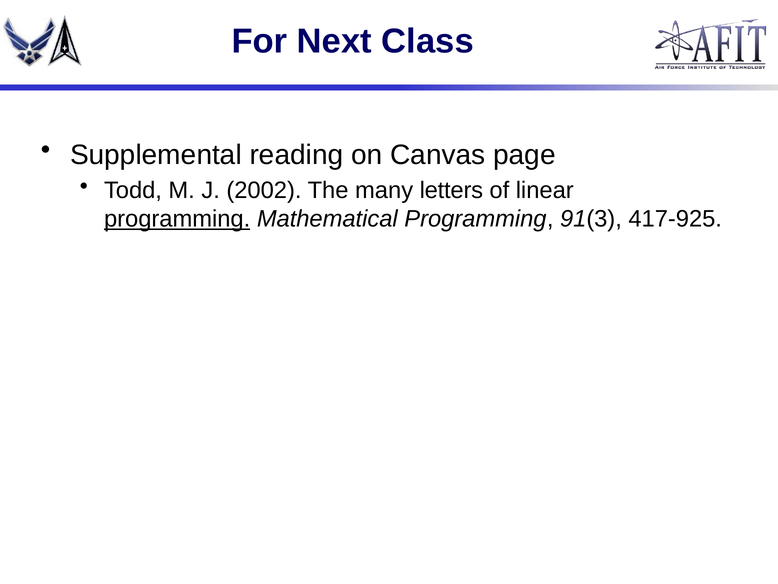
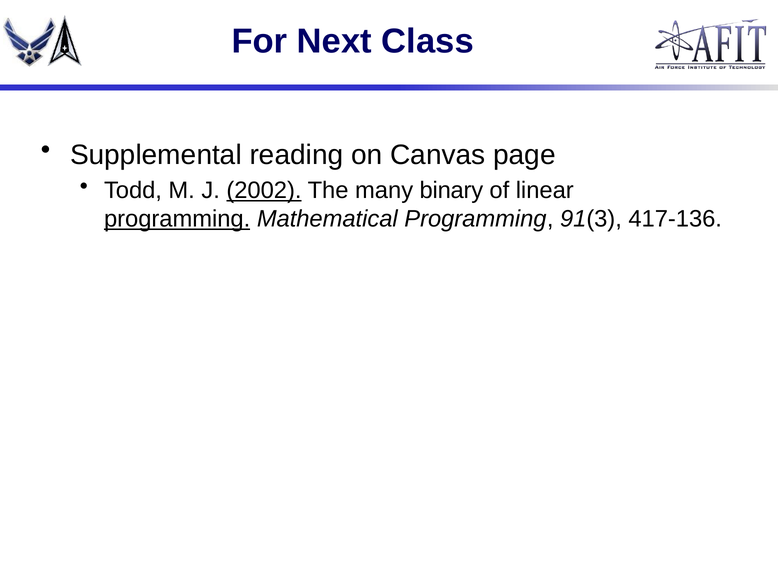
2002 underline: none -> present
letters: letters -> binary
417-925: 417-925 -> 417-136
